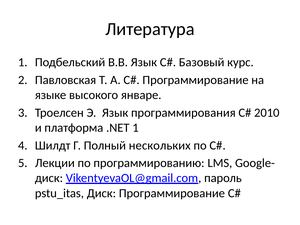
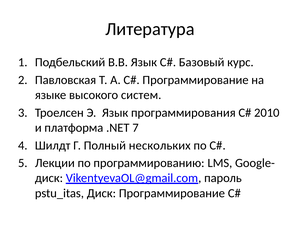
январе: январе -> систем
.NET 1: 1 -> 7
